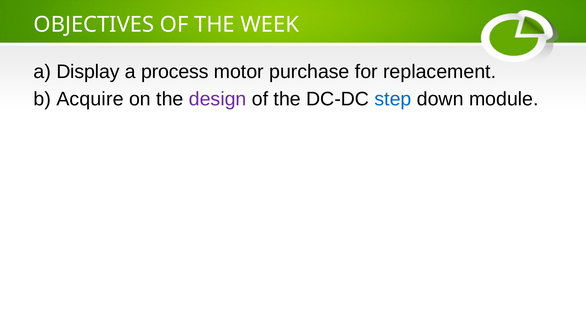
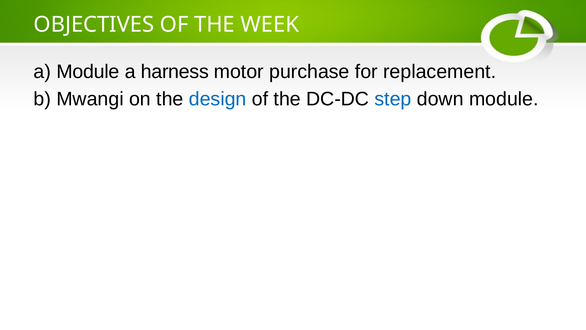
a Display: Display -> Module
process: process -> harness
Acquire: Acquire -> Mwangi
design colour: purple -> blue
